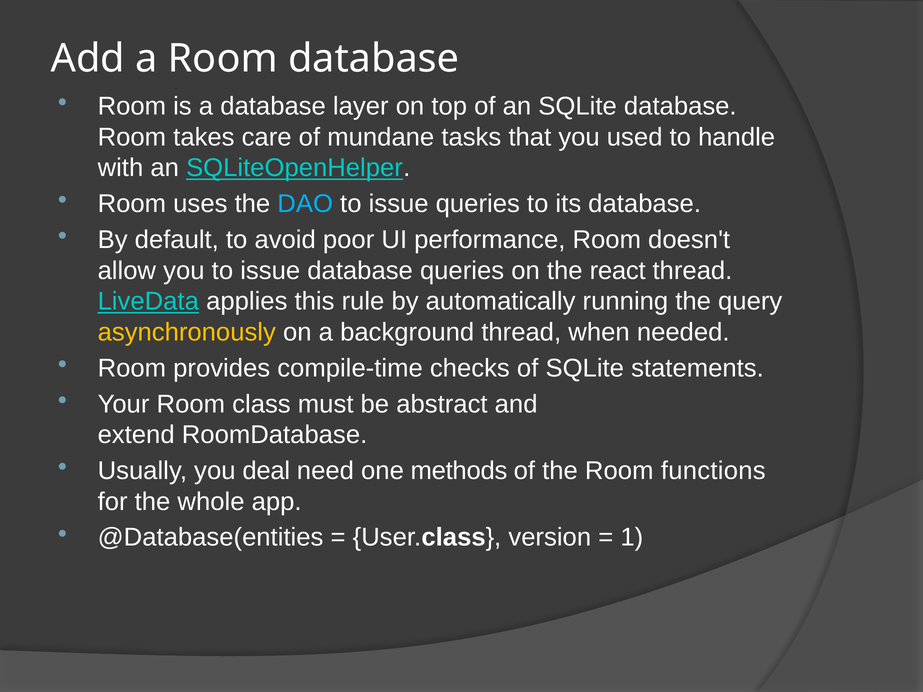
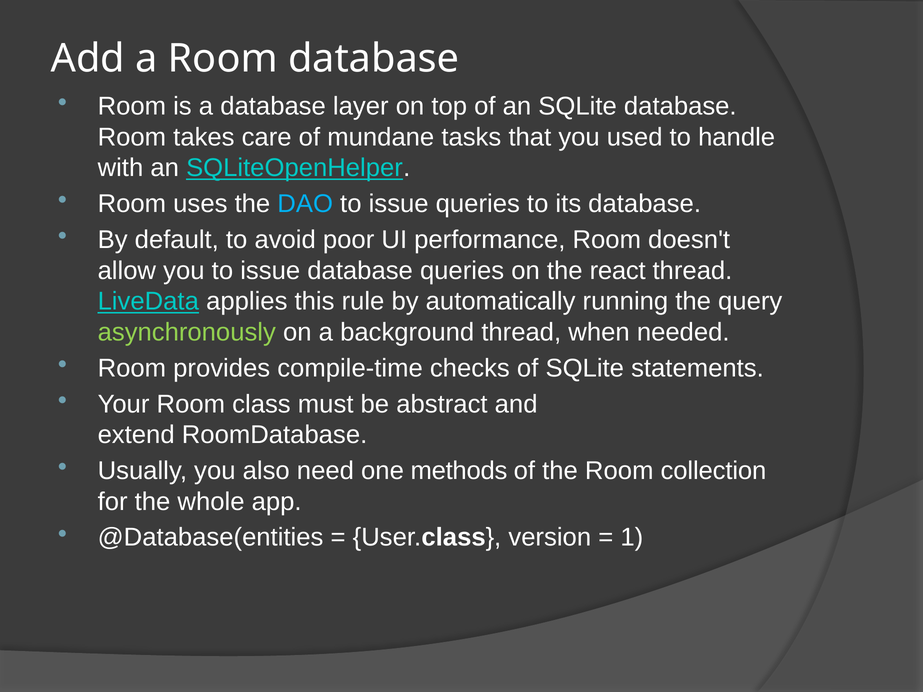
asynchronously colour: yellow -> light green
deal: deal -> also
functions: functions -> collection
